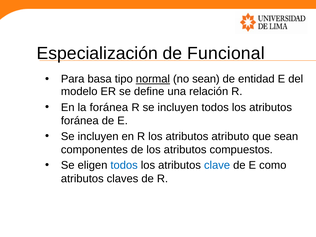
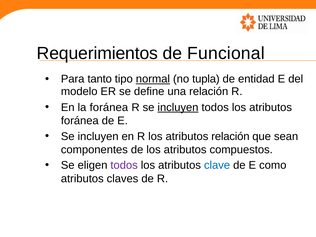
Especialización: Especialización -> Requerimientos
basa: basa -> tanto
no sean: sean -> tupla
incluyen at (178, 107) underline: none -> present
atributos atributo: atributo -> relación
todos at (124, 165) colour: blue -> purple
